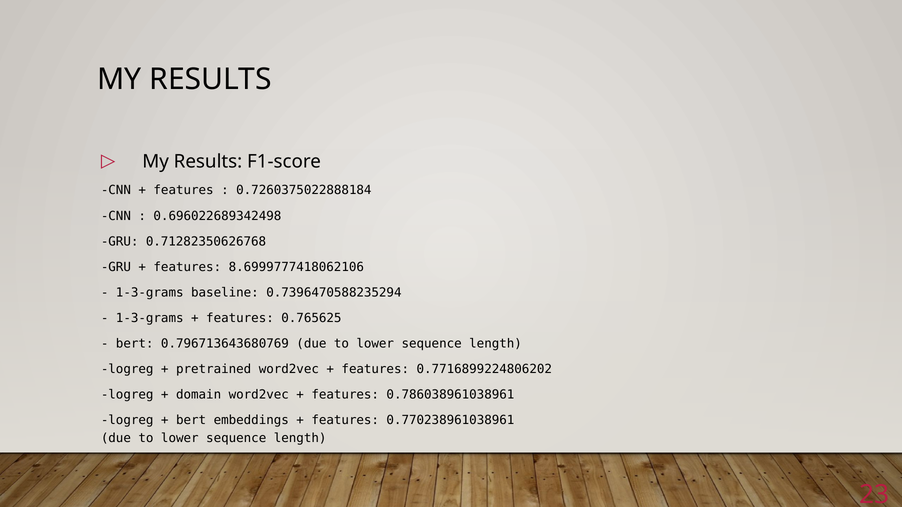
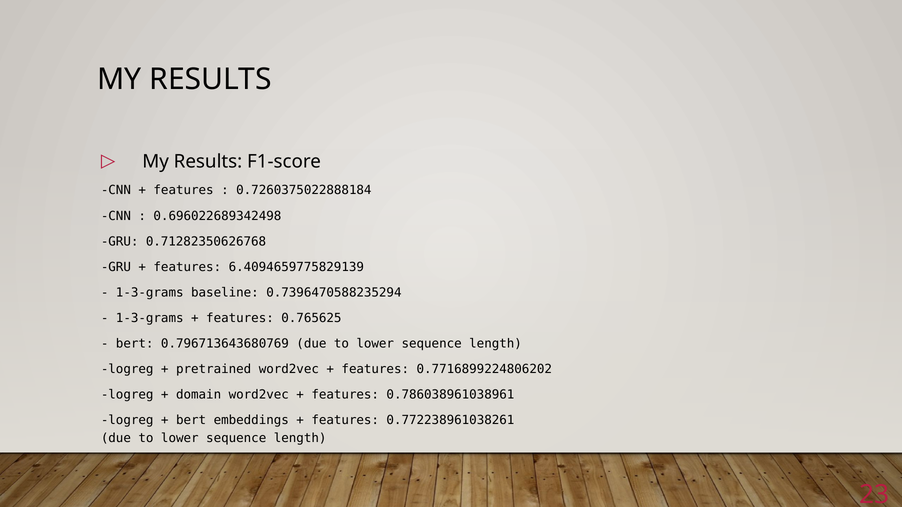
8.6999777418062106: 8.6999777418062106 -> 6.4094659775829139
0.770238961038961: 0.770238961038961 -> 0.772238961038261
